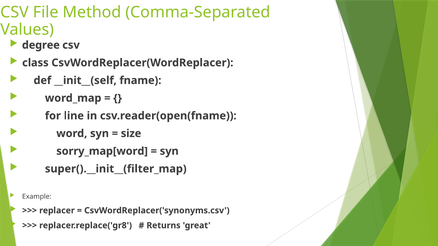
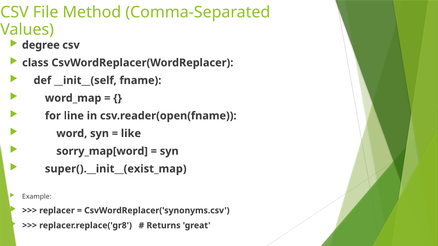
size: size -> like
super().__init__(filter_map: super().__init__(filter_map -> super().__init__(exist_map
